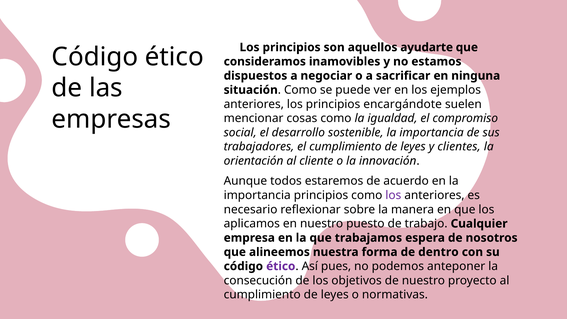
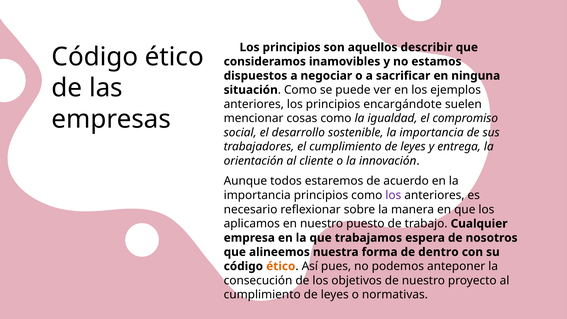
ayudarte: ayudarte -> describir
clientes: clientes -> entrega
ético at (281, 266) colour: purple -> orange
